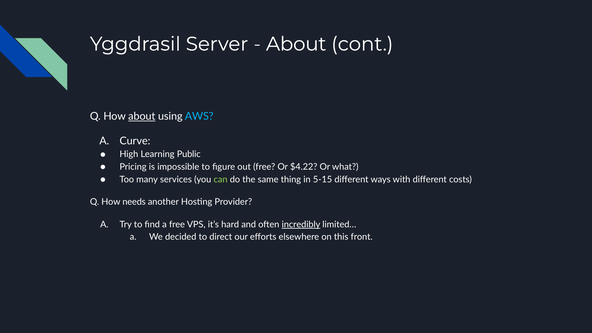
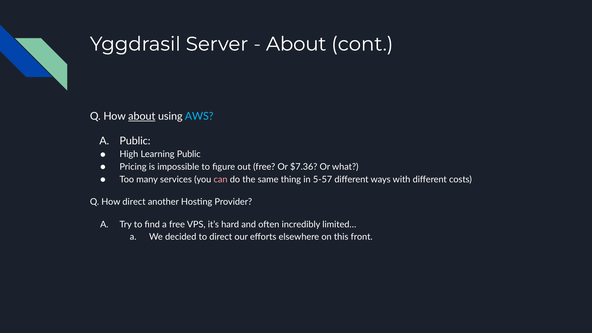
A Curve: Curve -> Public
$4.22: $4.22 -> $7.36
can colour: light green -> pink
5-15: 5-15 -> 5-57
How needs: needs -> direct
incredibly underline: present -> none
